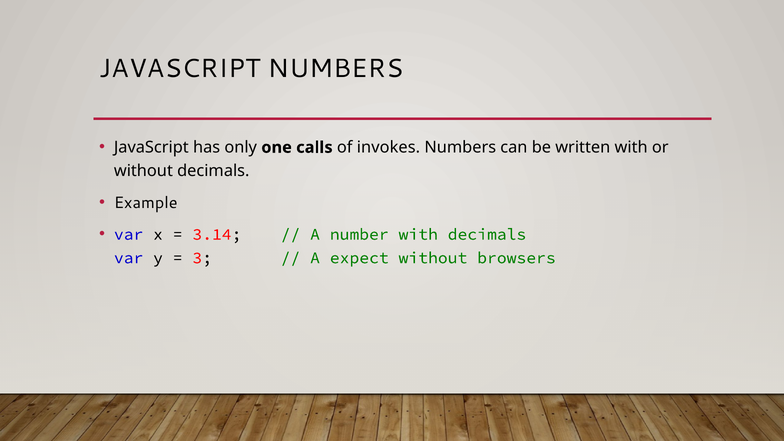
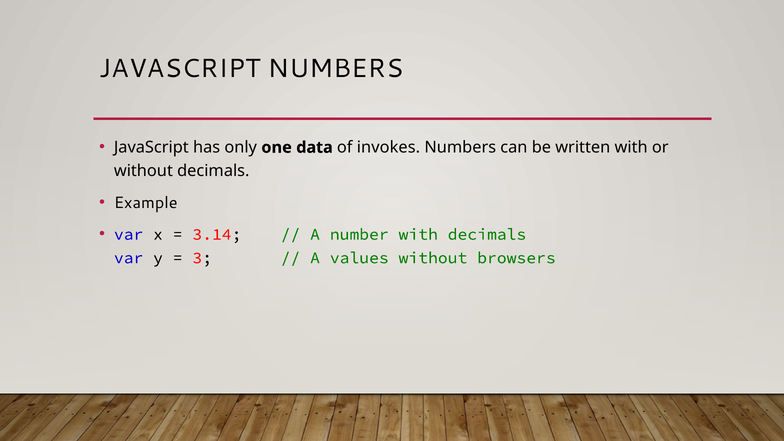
calls: calls -> data
expect: expect -> values
